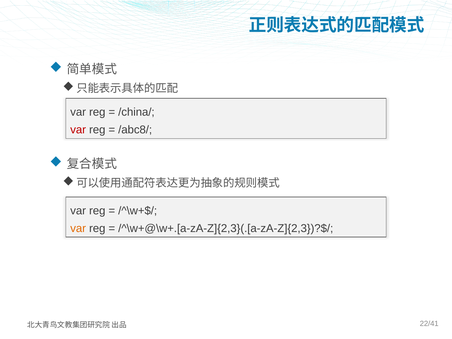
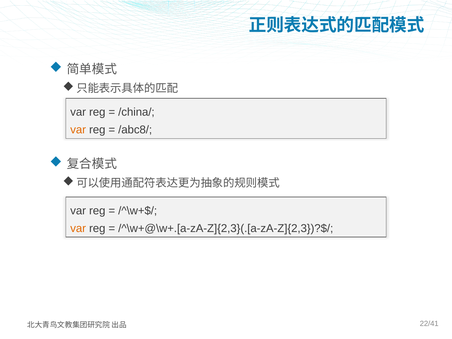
var at (78, 130) colour: red -> orange
